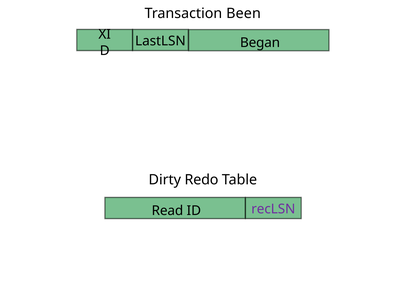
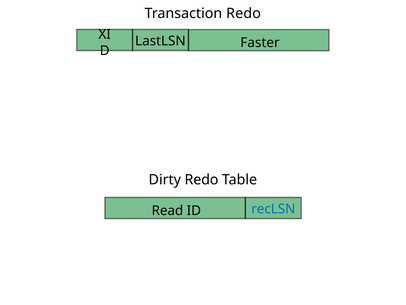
Transaction Been: Been -> Redo
Began: Began -> Faster
recLSN colour: purple -> blue
